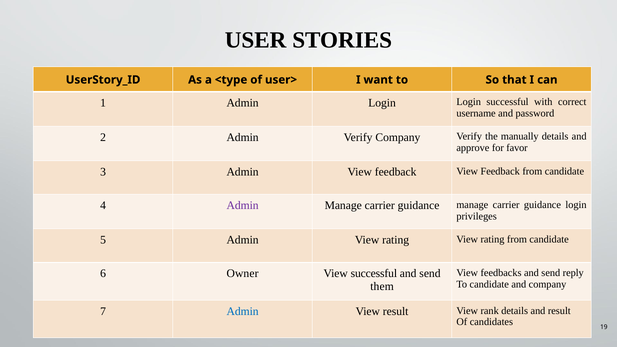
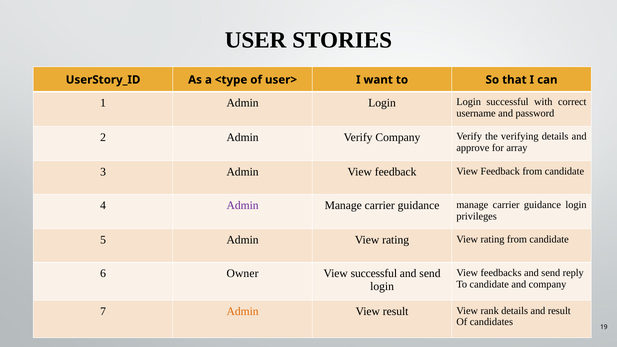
manually: manually -> verifying
favor: favor -> array
them at (382, 286): them -> login
Admin at (243, 311) colour: blue -> orange
